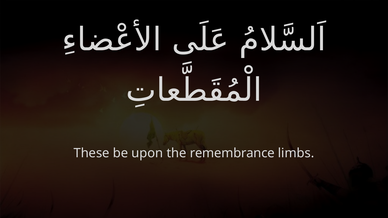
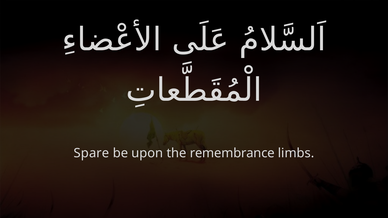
These: These -> Spare
